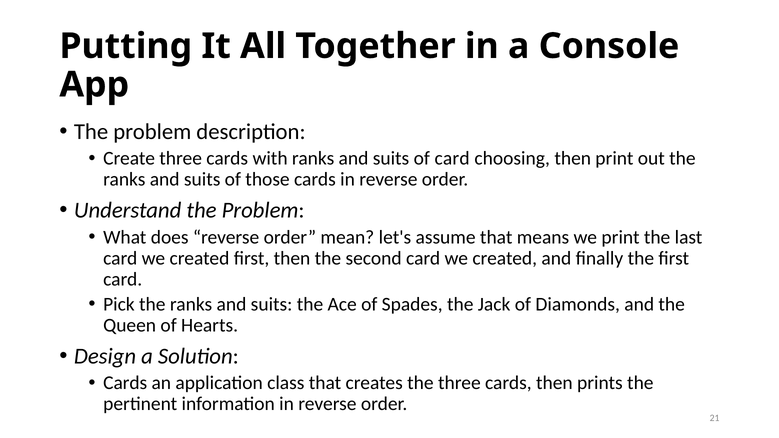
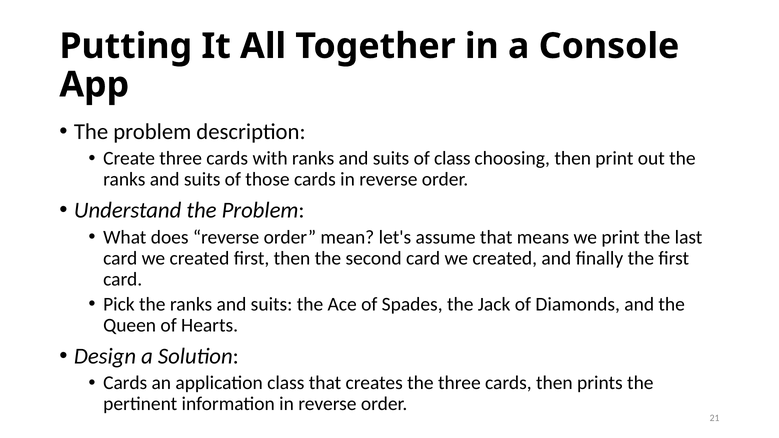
of card: card -> class
